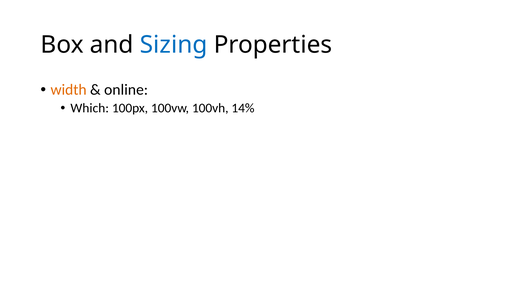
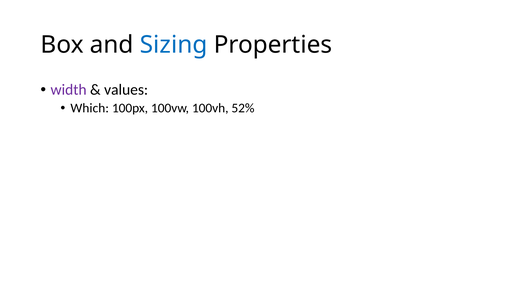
width colour: orange -> purple
online: online -> values
14%: 14% -> 52%
